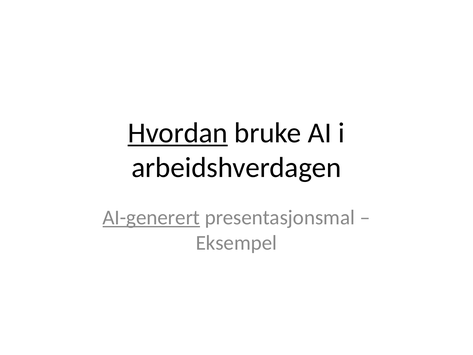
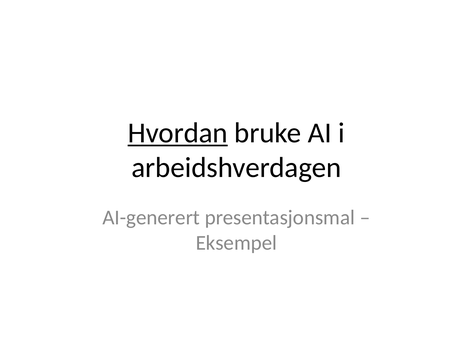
AI-generert underline: present -> none
